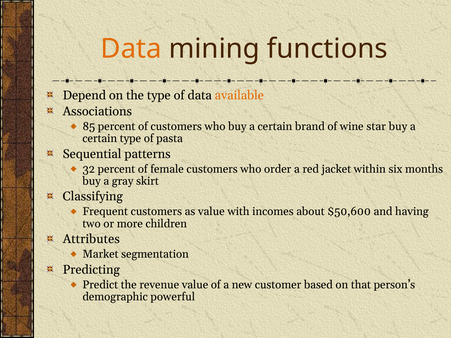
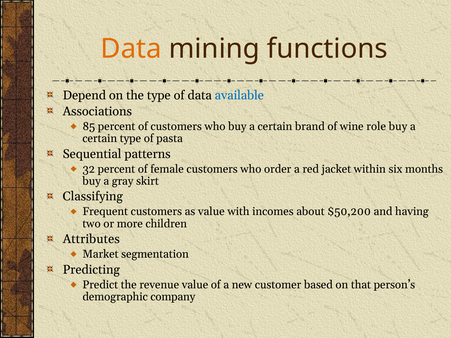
available colour: orange -> blue
star: star -> role
$50,600: $50,600 -> $50,200
powerful: powerful -> company
